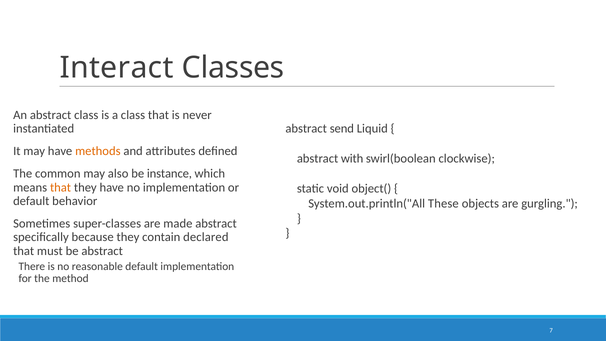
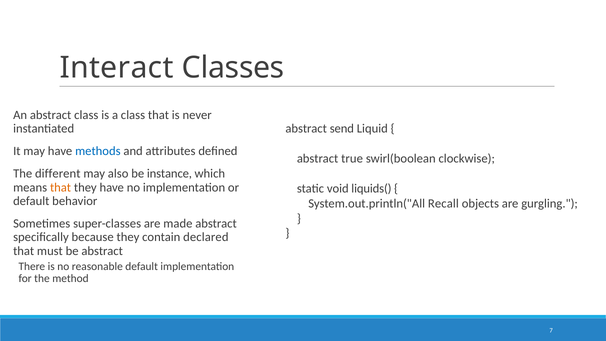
methods colour: orange -> blue
with: with -> true
common: common -> different
object(: object( -> liquids(
These: These -> Recall
